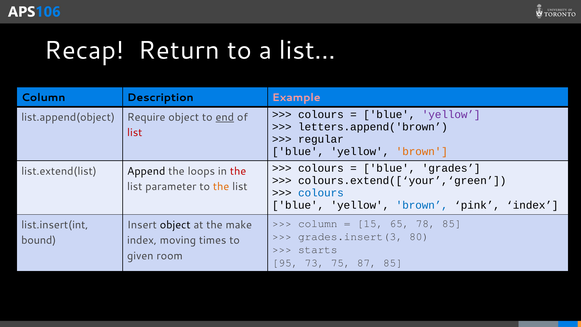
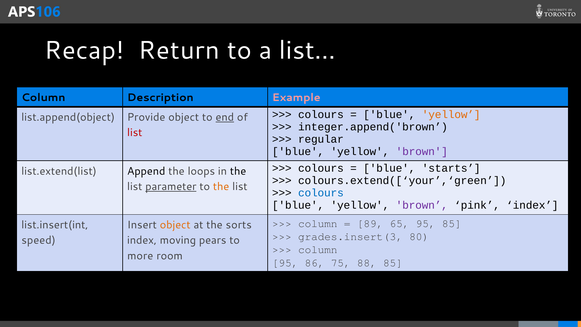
yellow at (451, 114) colour: purple -> orange
Require: Require -> Provide
letters.append('brown: letters.append('brown -> integer.append('brown
brown at (422, 151) colour: orange -> purple
grades: grades -> starts
the at (238, 171) colour: red -> black
parameter underline: none -> present
brown at (422, 205) colour: blue -> purple
15: 15 -> 89
65 78: 78 -> 95
object at (175, 225) colour: black -> orange
make: make -> sorts
bound: bound -> speed
times: times -> pears
starts at (318, 250): starts -> column
given: given -> more
73: 73 -> 86
87: 87 -> 88
